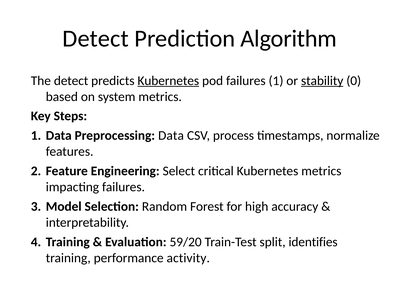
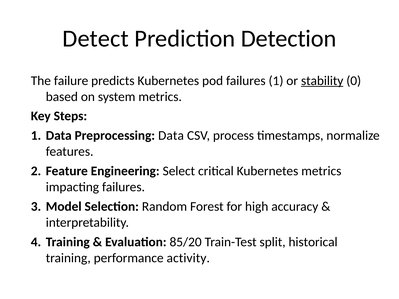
Algorithm: Algorithm -> Detection
The detect: detect -> failure
Kubernetes at (168, 81) underline: present -> none
59/20: 59/20 -> 85/20
identifies: identifies -> historical
